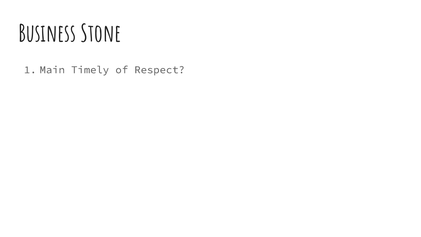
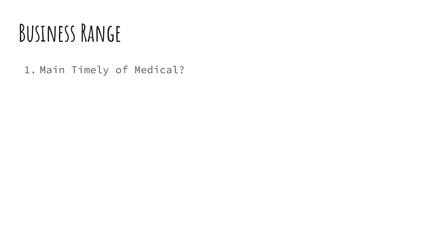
Stone: Stone -> Range
Respect: Respect -> Medical
